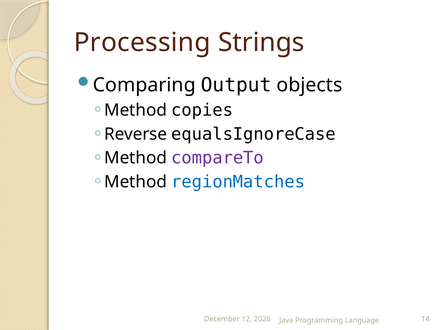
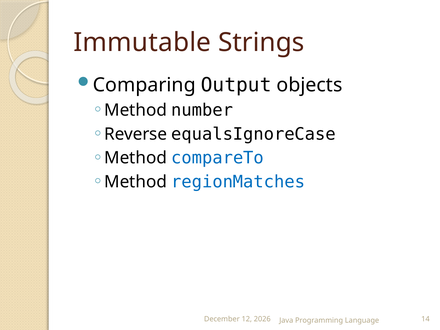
Processing: Processing -> Immutable
copies: copies -> number
compareTo colour: purple -> blue
